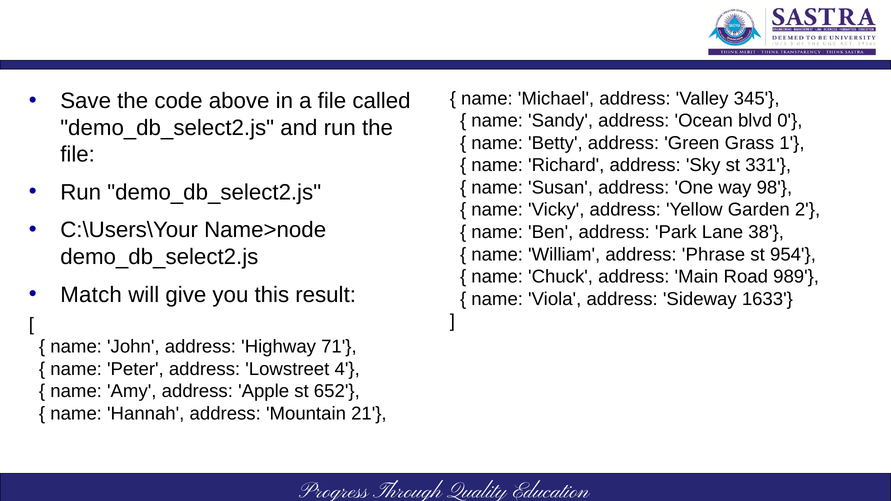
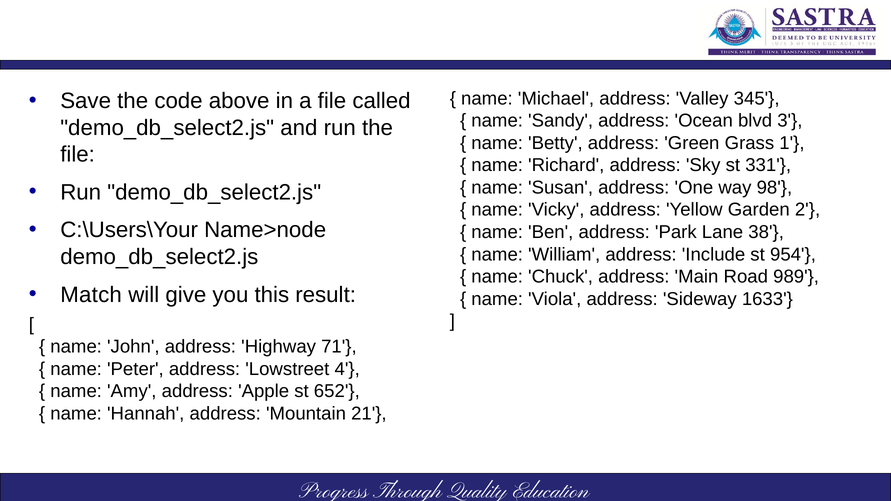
0: 0 -> 3
Phrase: Phrase -> Include
